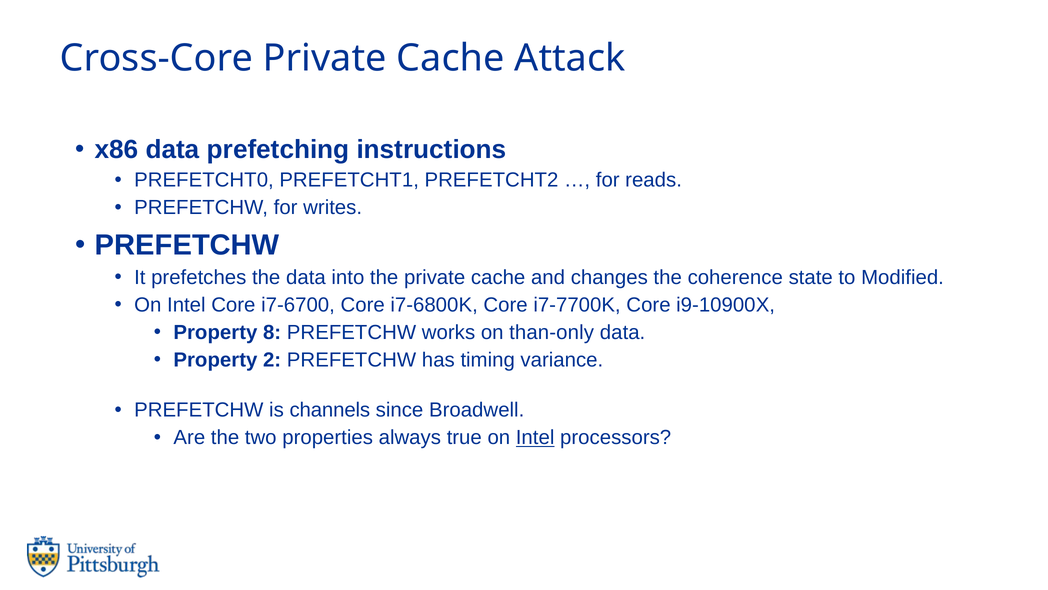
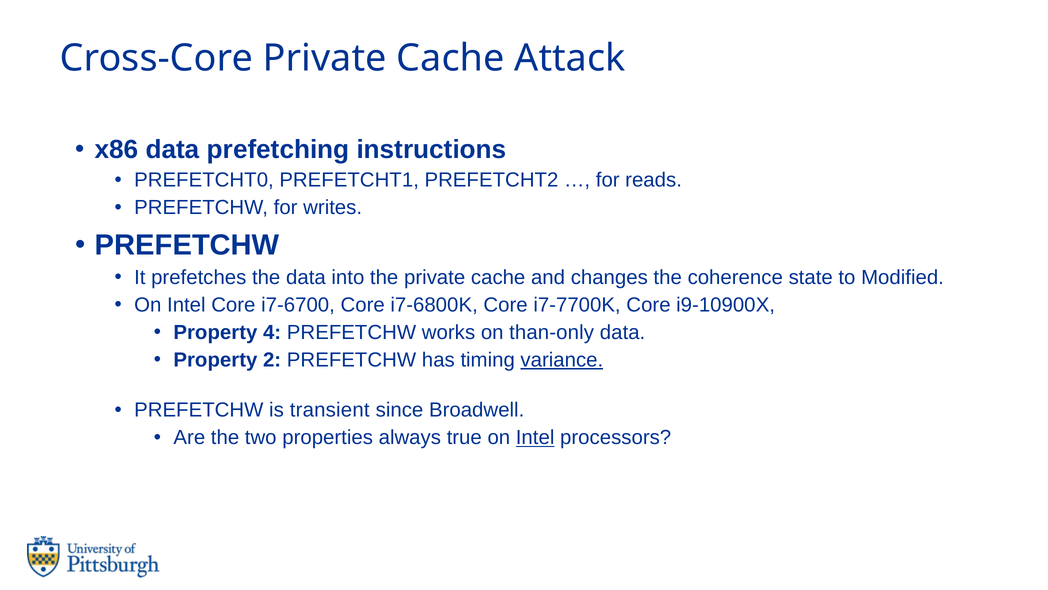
8: 8 -> 4
variance underline: none -> present
channels: channels -> transient
